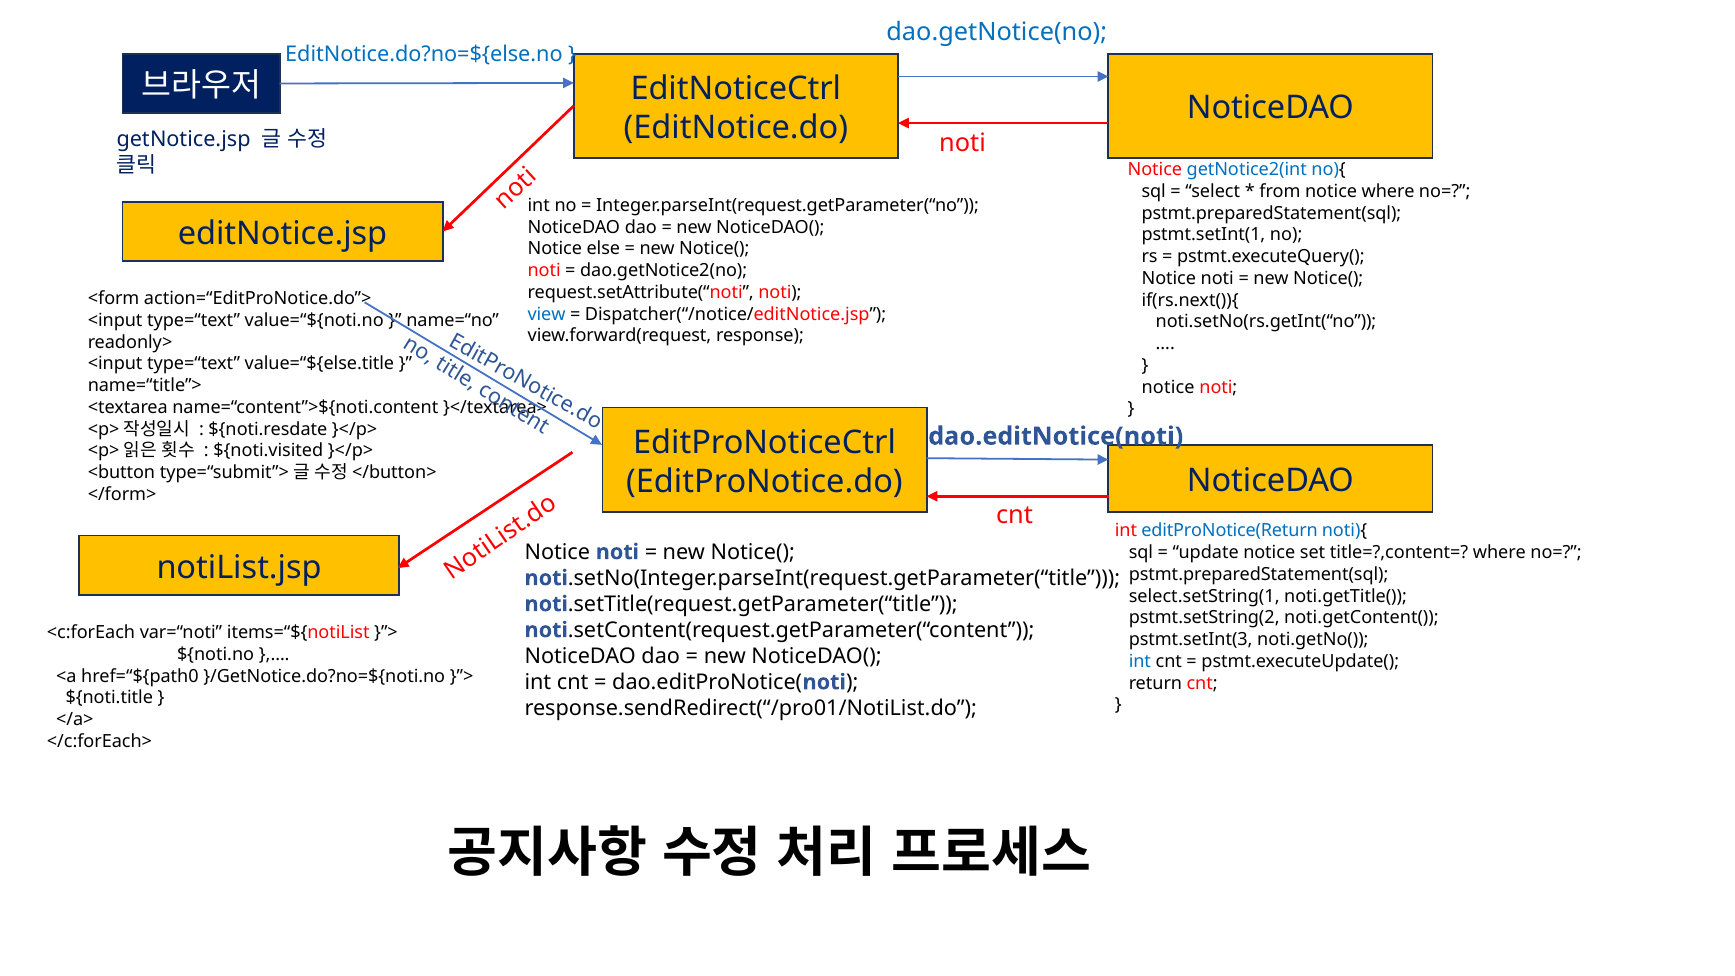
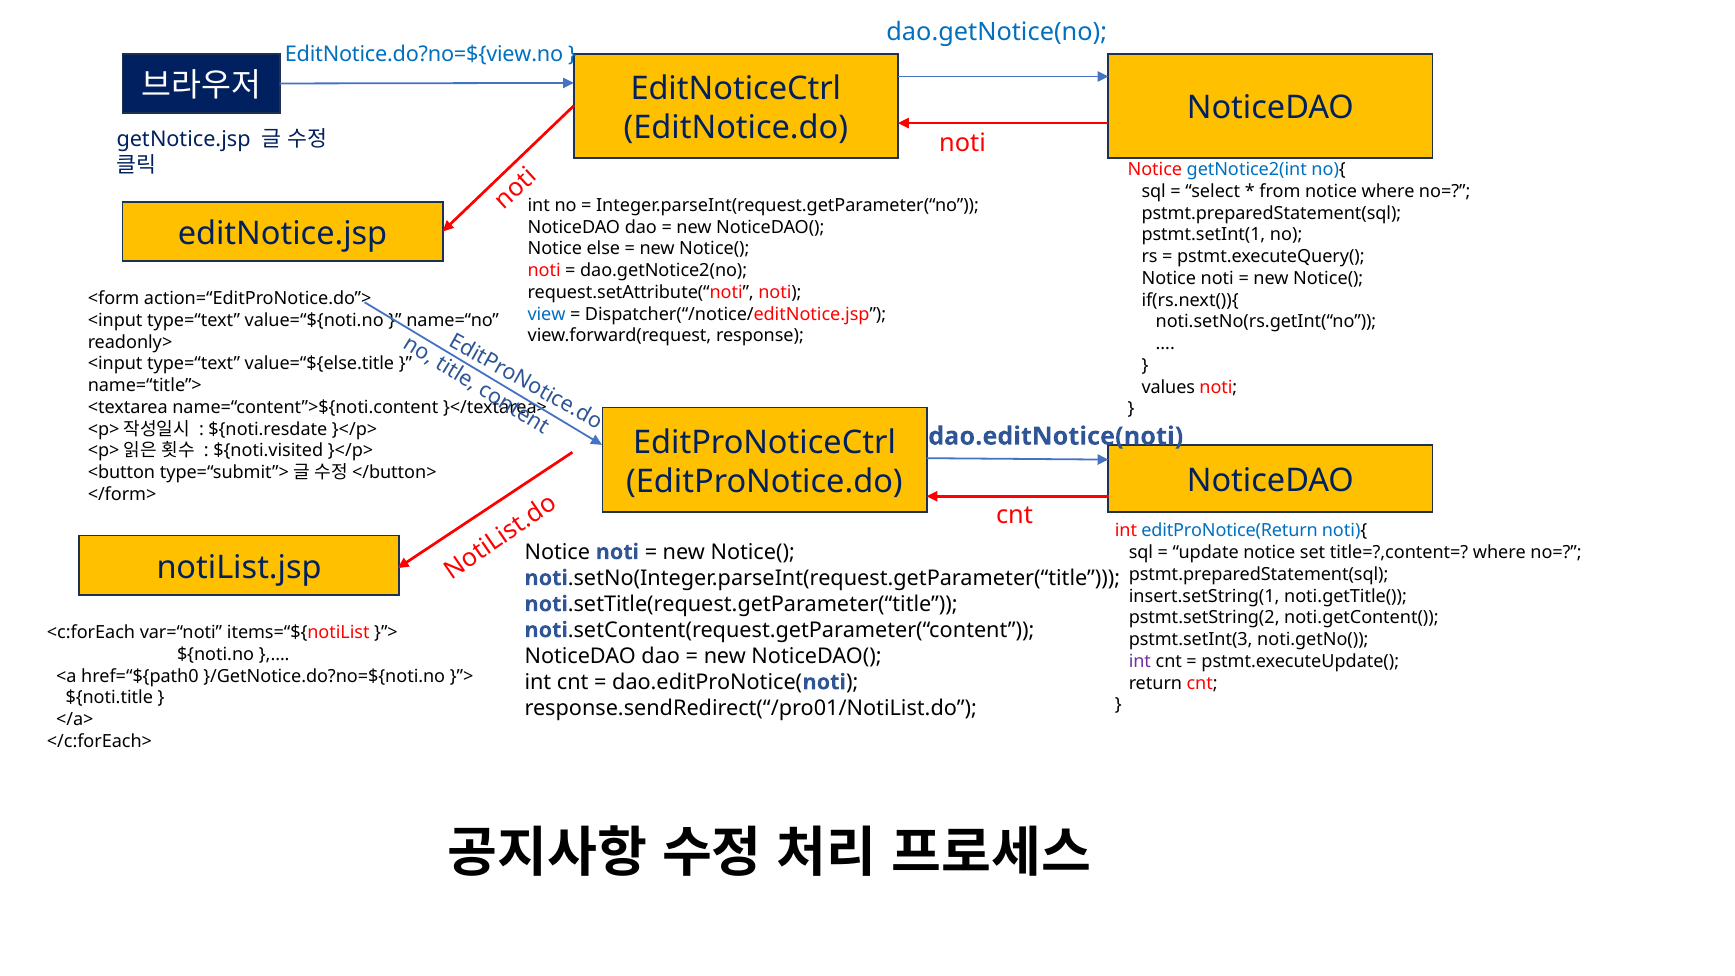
EditNotice.do?no=${else.no: EditNotice.do?no=${else.no -> EditNotice.do?no=${view.no
notice at (1168, 387): notice -> values
select.setString(1: select.setString(1 -> insert.setString(1
int at (1140, 661) colour: blue -> purple
